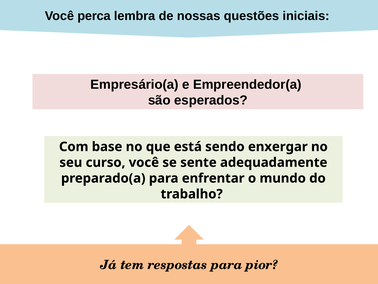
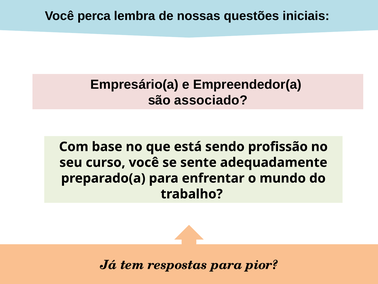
esperados: esperados -> associado
enxergar: enxergar -> profissão
